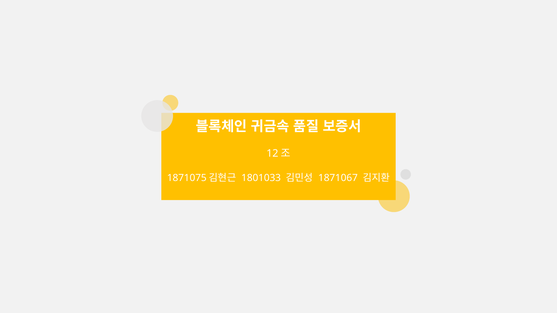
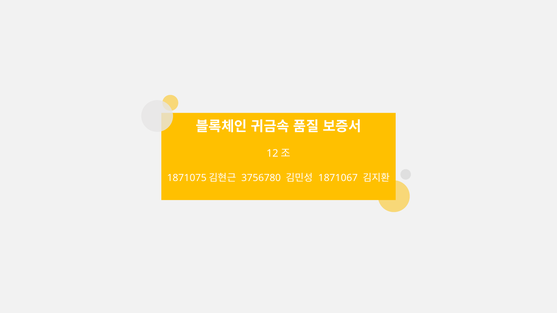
1801033: 1801033 -> 3756780
